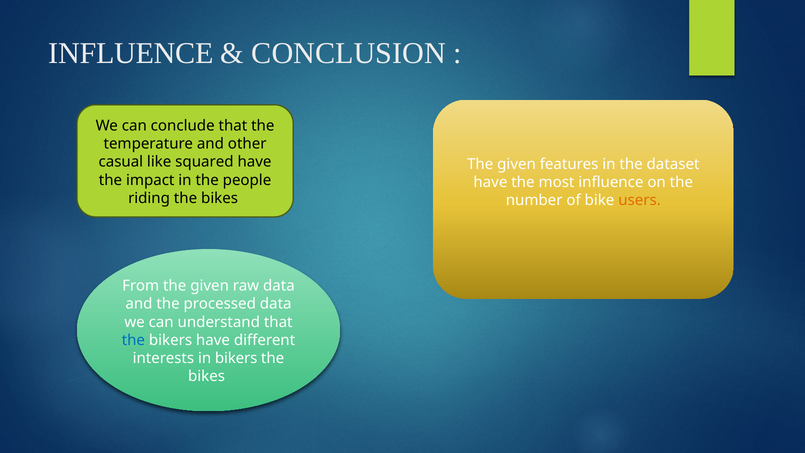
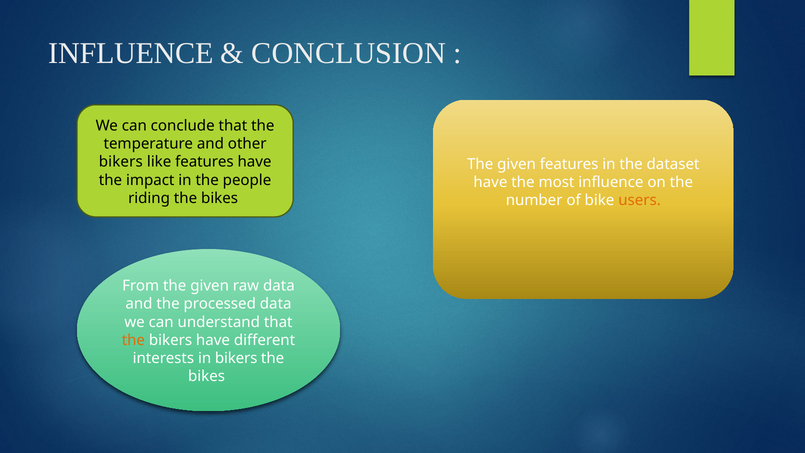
casual at (121, 162): casual -> bikers
like squared: squared -> features
the at (133, 340) colour: blue -> orange
